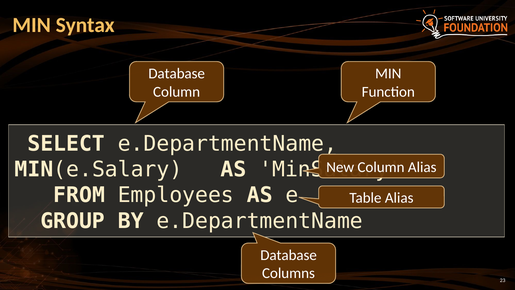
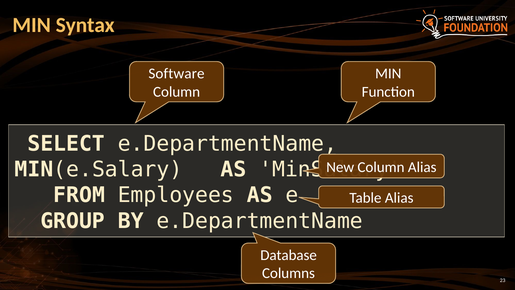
Database at (177, 74): Database -> Software
